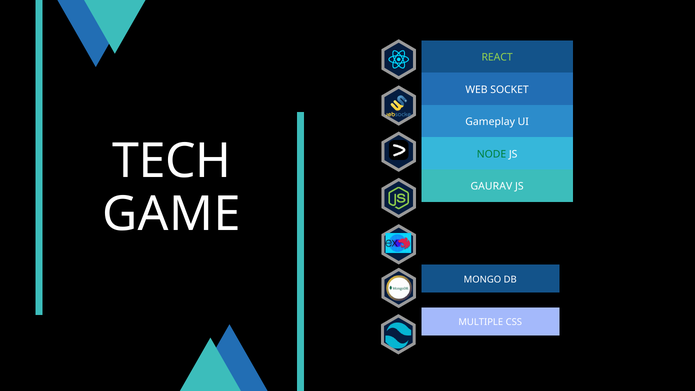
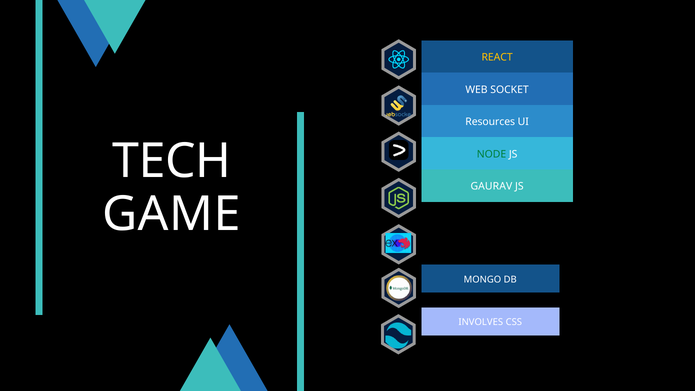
REACT colour: light green -> yellow
Gameplay: Gameplay -> Resources
MULTIPLE: MULTIPLE -> INVOLVES
